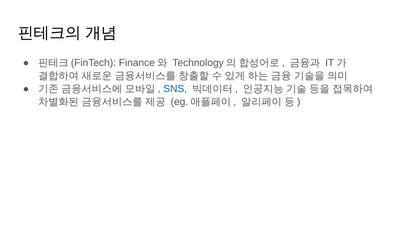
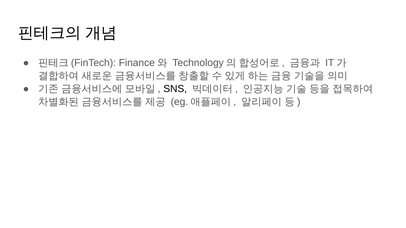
SNS colour: blue -> black
